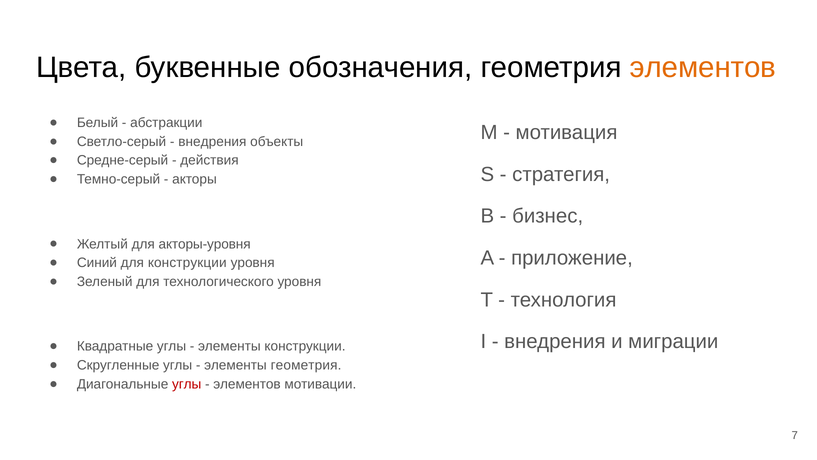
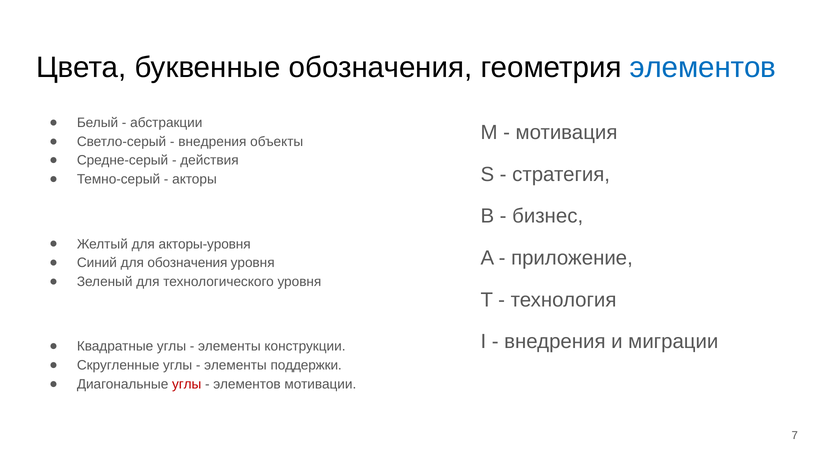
элементов at (703, 68) colour: orange -> blue
для конструкции: конструкции -> обозначения
элементы геометрия: геометрия -> поддержки
